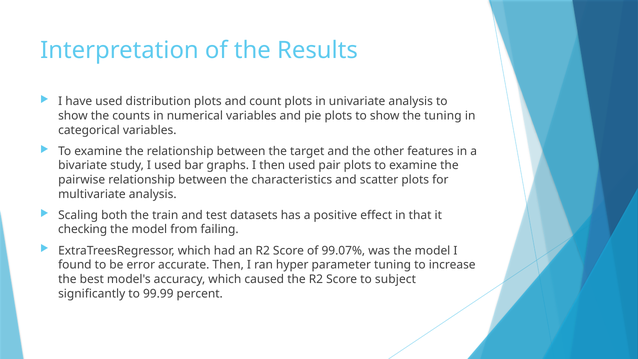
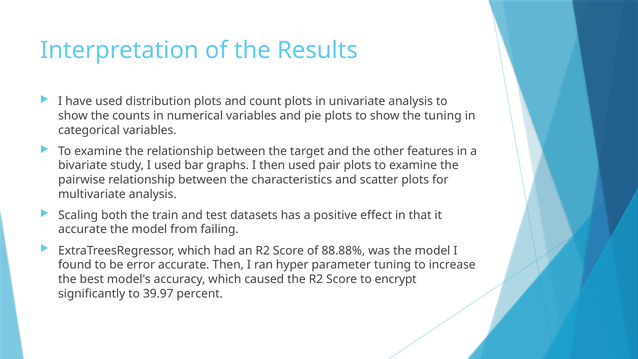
checking at (83, 229): checking -> accurate
99.07%: 99.07% -> 88.88%
subject: subject -> encrypt
99.99: 99.99 -> 39.97
